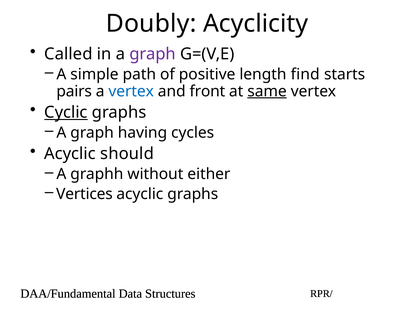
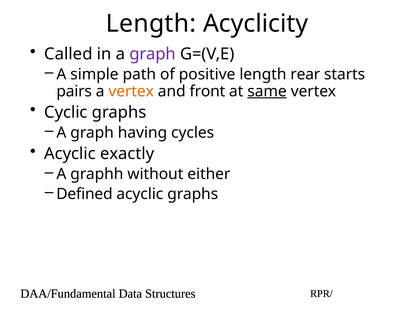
Doubly at (151, 24): Doubly -> Length
find: find -> rear
vertex at (131, 91) colour: blue -> orange
Cyclic underline: present -> none
should: should -> exactly
Vertices: Vertices -> Defined
